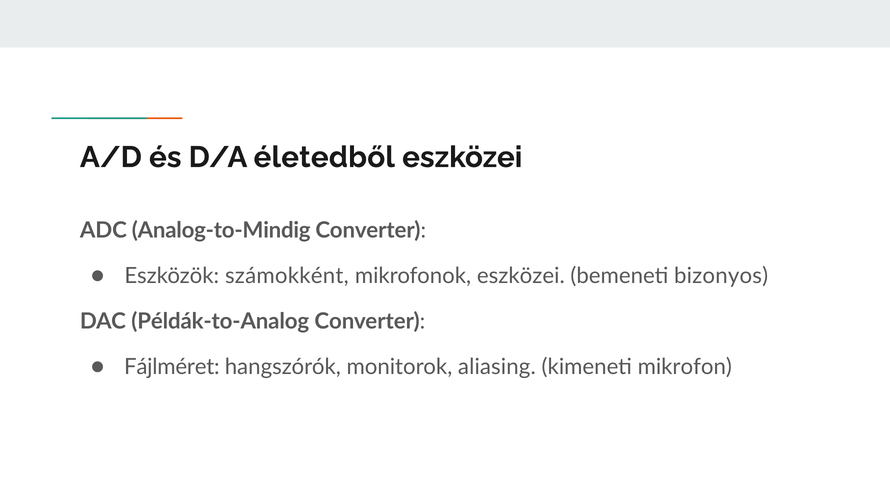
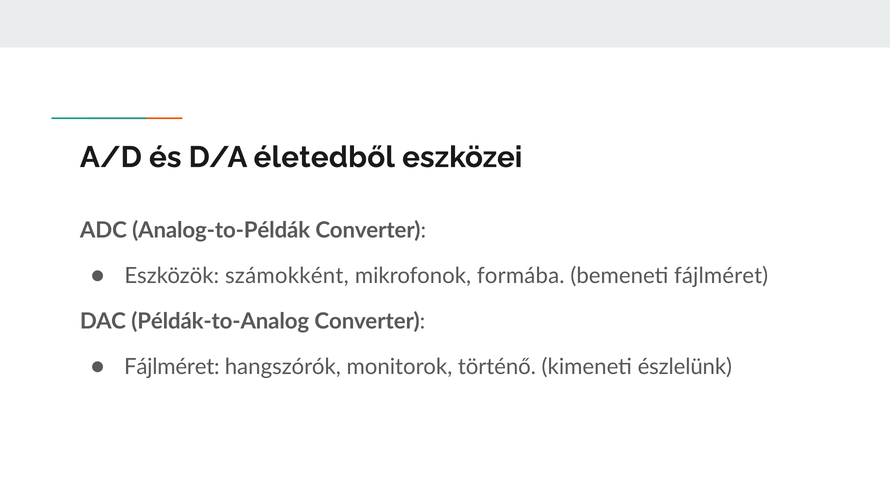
Analog-to-Mindig: Analog-to-Mindig -> Analog-to-Példák
mikrofonok eszközei: eszközei -> formába
bemeneti bizonyos: bizonyos -> fájlméret
aliasing: aliasing -> történő
mikrofon: mikrofon -> észlelünk
